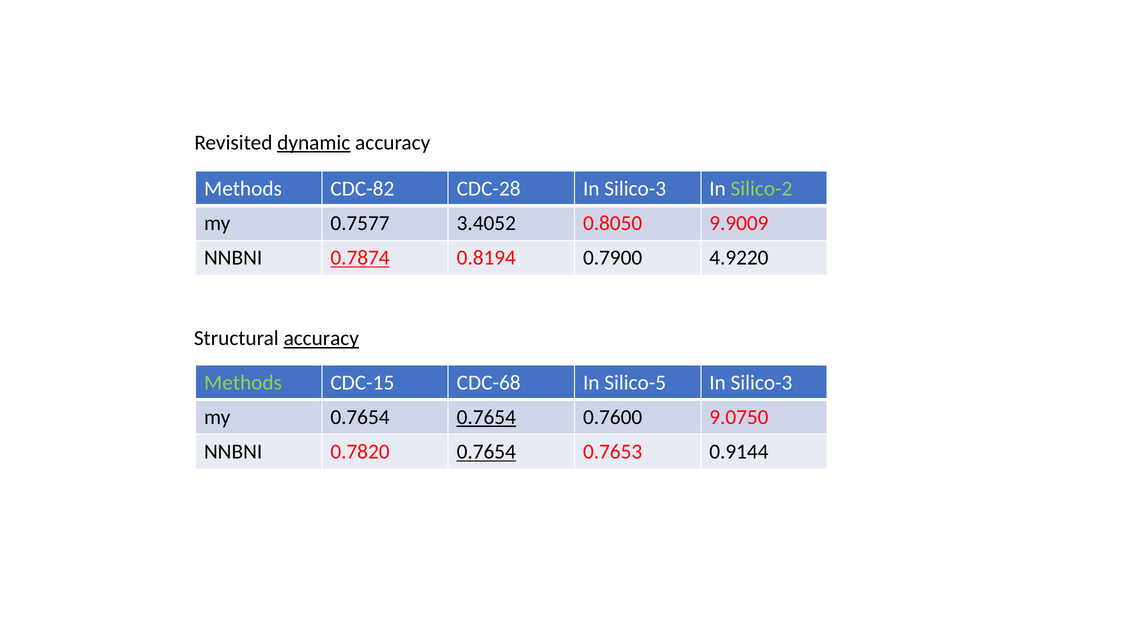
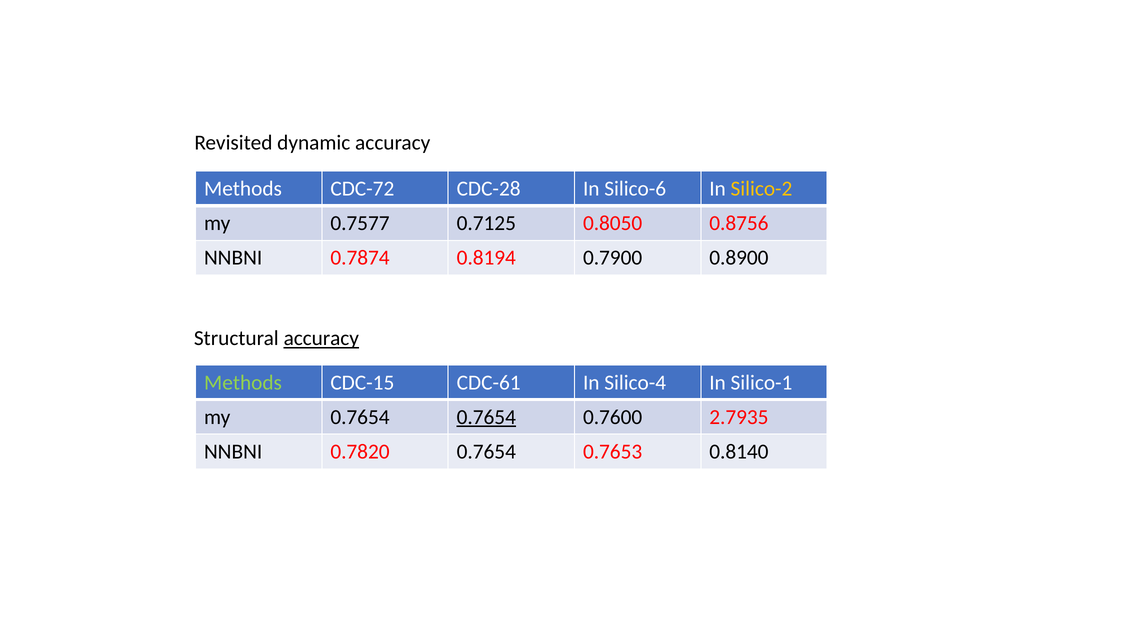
dynamic underline: present -> none
CDC-82: CDC-82 -> CDC-72
CDC-28 In Silico-3: Silico-3 -> Silico-6
Silico-2 colour: light green -> yellow
3.4052: 3.4052 -> 0.7125
9.9009: 9.9009 -> 0.8756
0.7874 underline: present -> none
4.9220: 4.9220 -> 0.8900
CDC-68: CDC-68 -> CDC-61
Silico-5: Silico-5 -> Silico-4
Silico-3 at (761, 382): Silico-3 -> Silico-1
9.0750: 9.0750 -> 2.7935
0.7654 at (486, 451) underline: present -> none
0.9144: 0.9144 -> 0.8140
